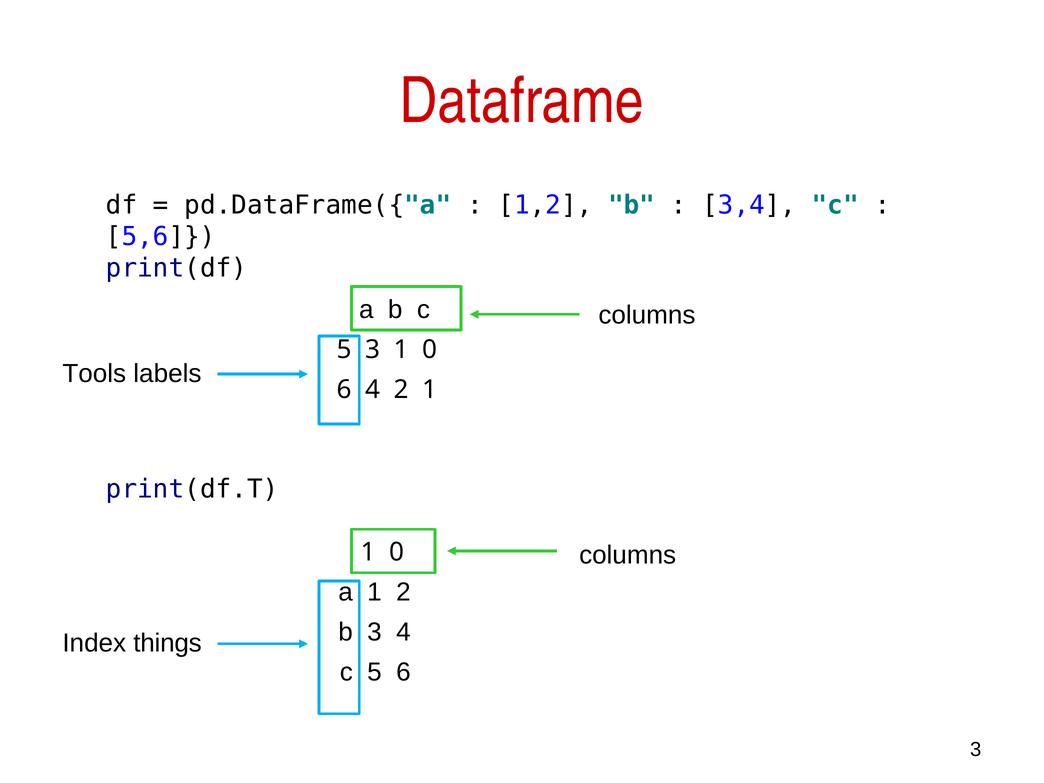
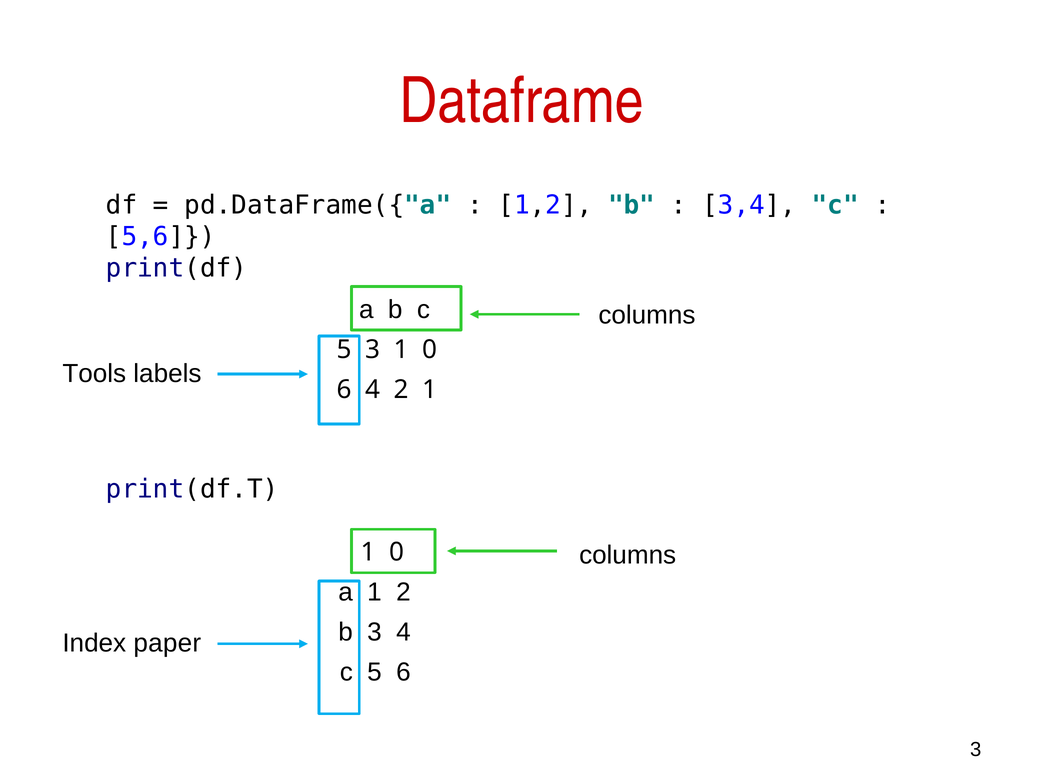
things: things -> paper
